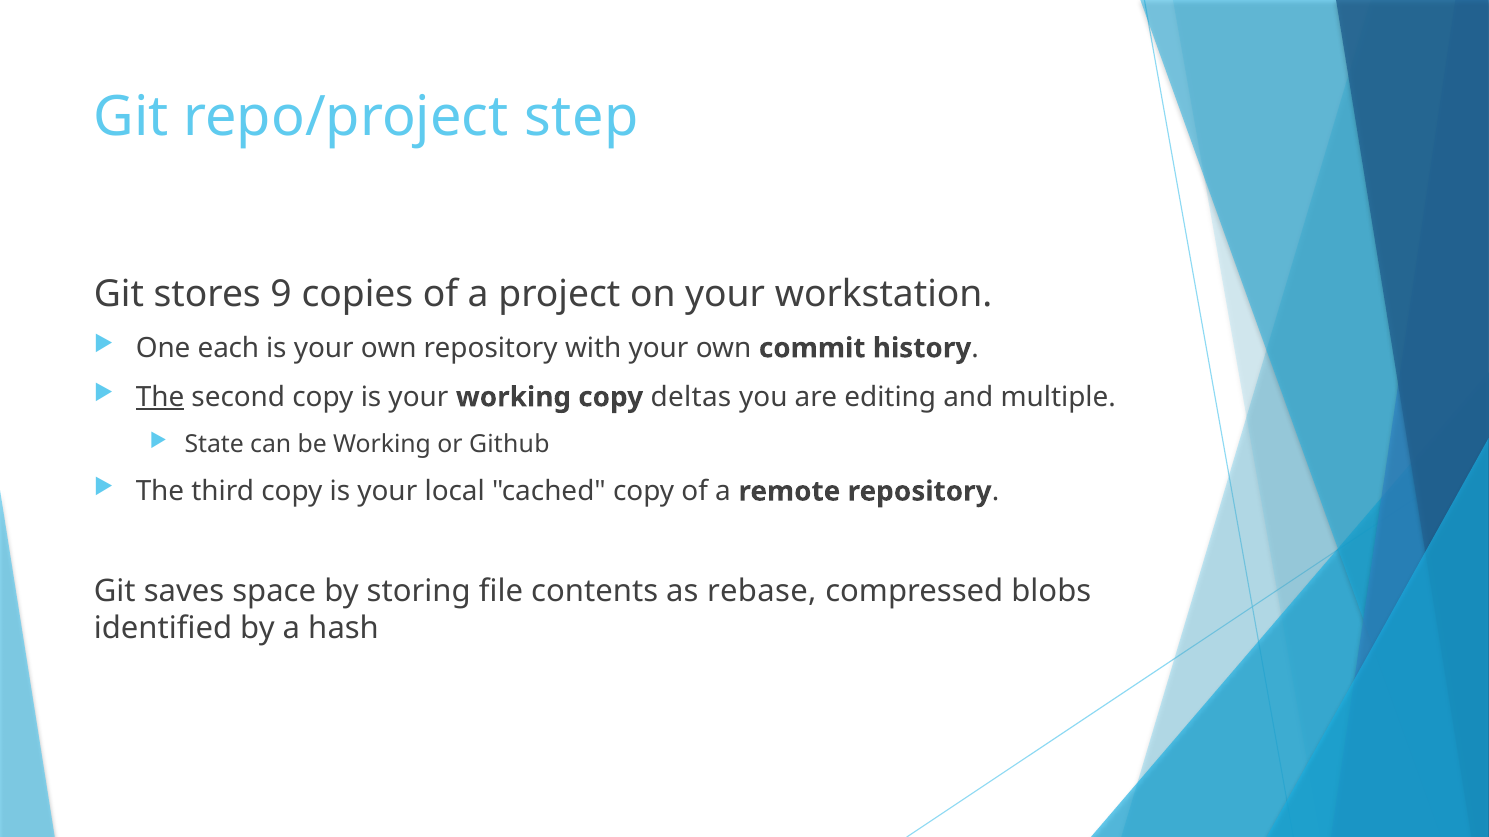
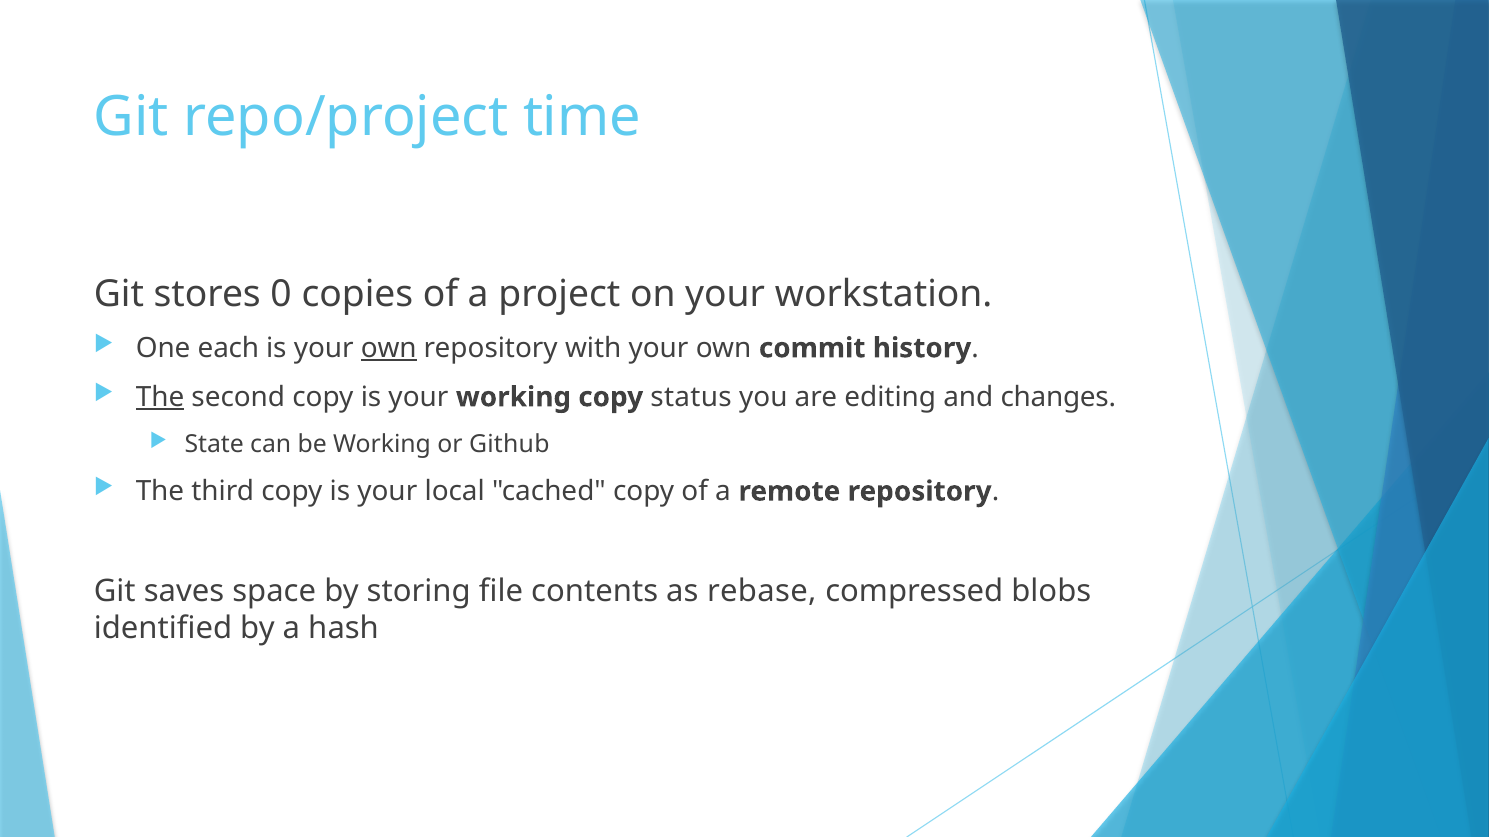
step: step -> time
9: 9 -> 0
own at (389, 348) underline: none -> present
deltas: deltas -> status
multiple: multiple -> changes
